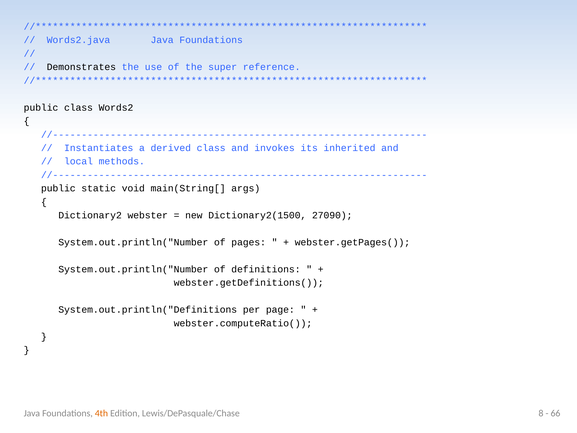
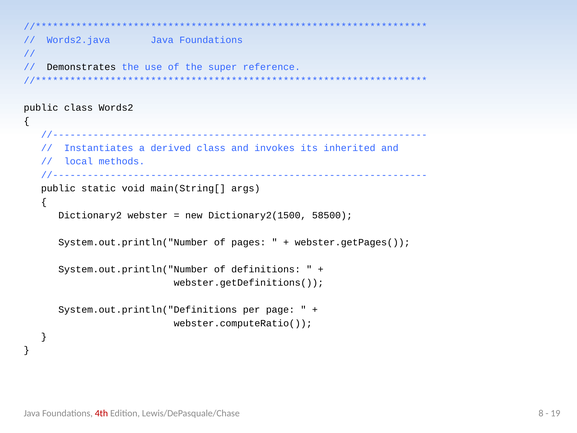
27090: 27090 -> 58500
4th colour: orange -> red
66: 66 -> 19
